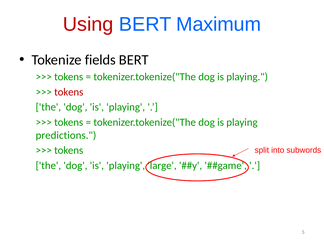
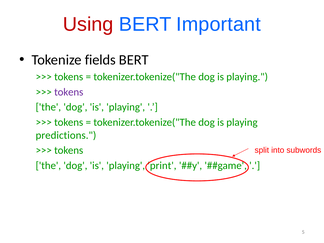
Maximum: Maximum -> Important
tokens at (69, 92) colour: red -> purple
large: large -> print
